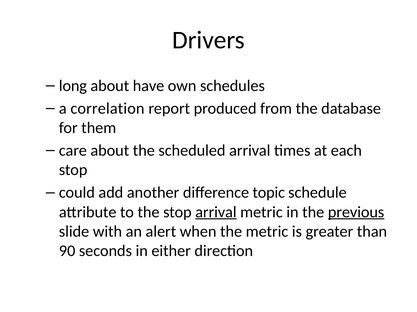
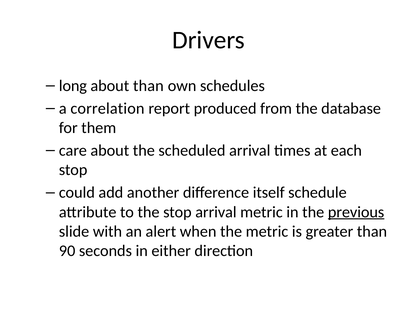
about have: have -> than
topic: topic -> itself
arrival at (216, 213) underline: present -> none
